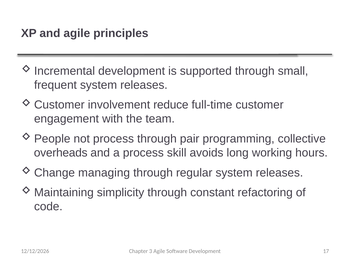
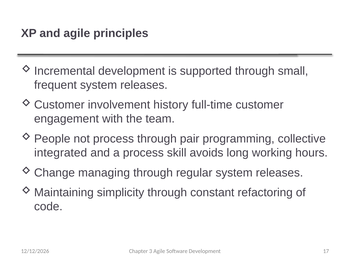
reduce: reduce -> history
overheads: overheads -> integrated
